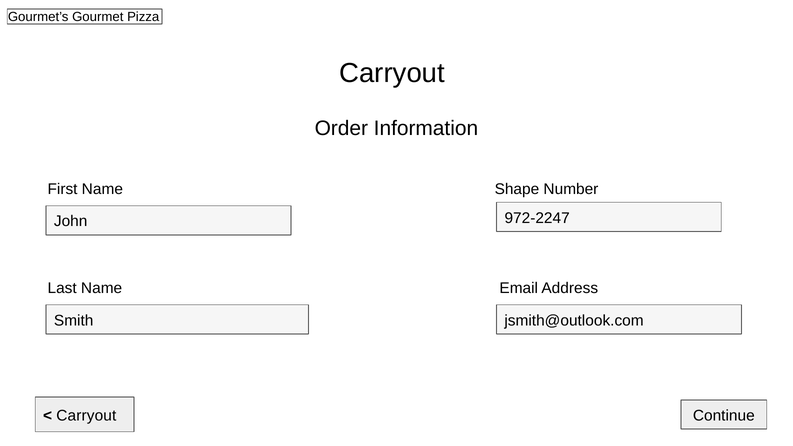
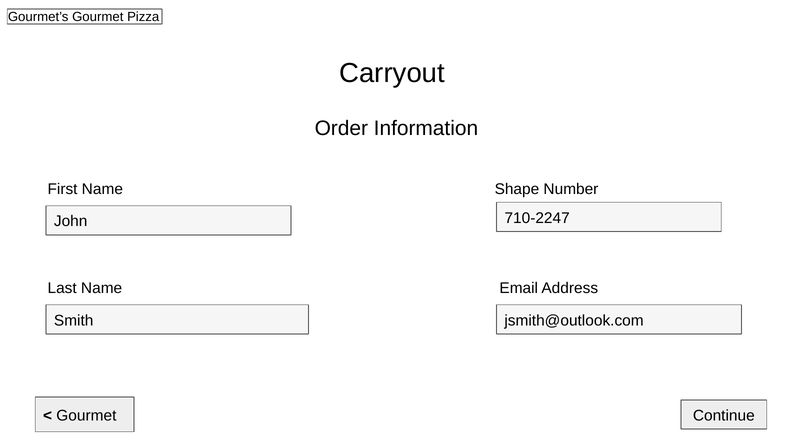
972-2247: 972-2247 -> 710-2247
Carryout at (86, 416): Carryout -> Gourmet
